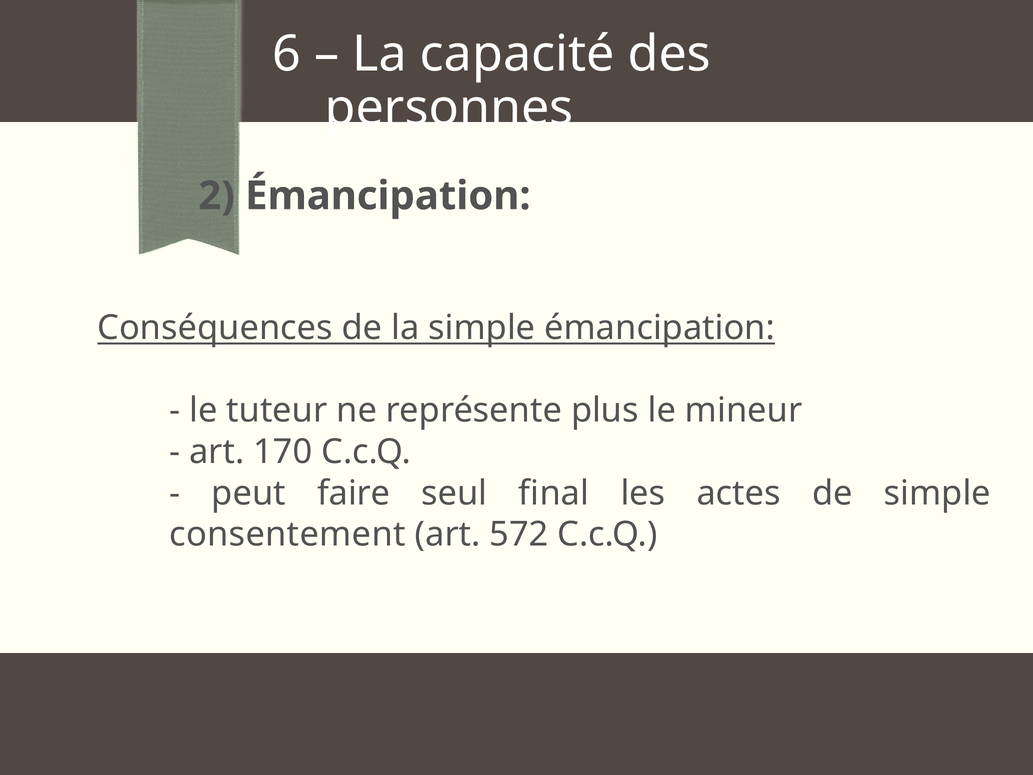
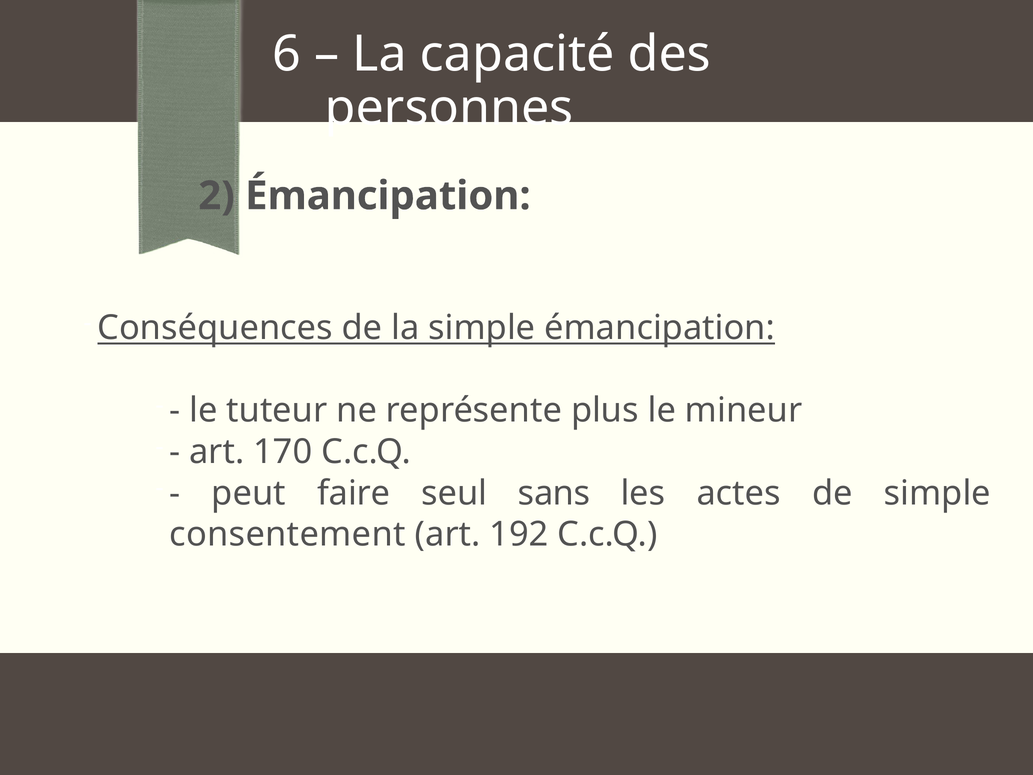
final: final -> sans
572: 572 -> 192
